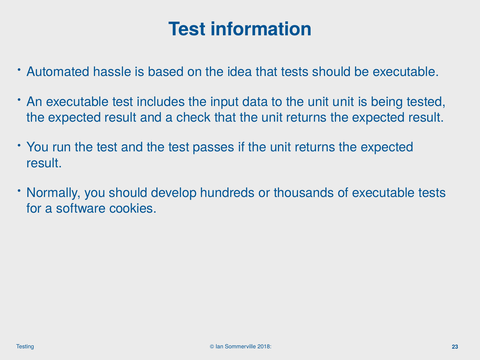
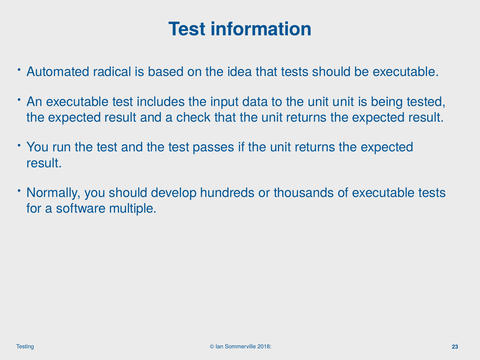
hassle: hassle -> radical
cookies: cookies -> multiple
